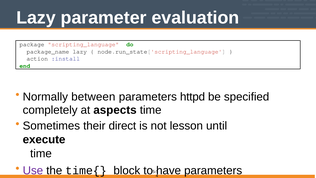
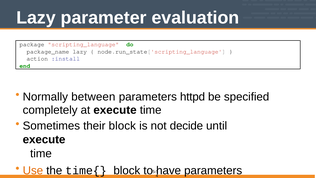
at aspects: aspects -> execute
their direct: direct -> block
lesson: lesson -> decide
Use colour: purple -> orange
